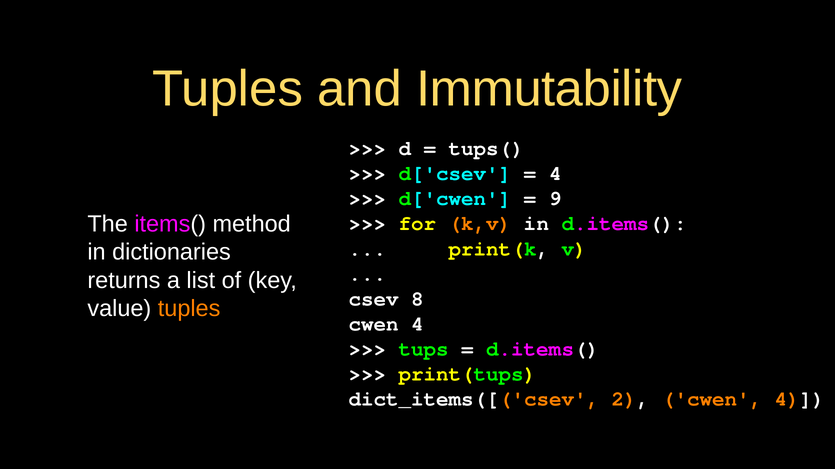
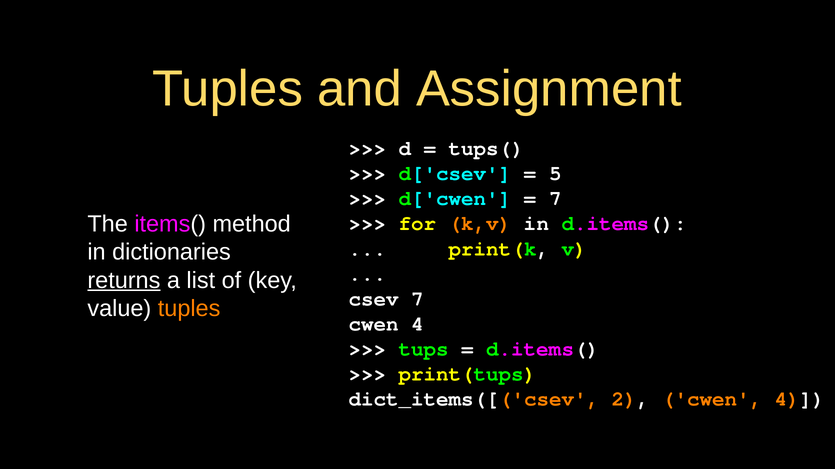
Immutability: Immutability -> Assignment
4 at (555, 174): 4 -> 5
9 at (555, 199): 9 -> 7
returns underline: none -> present
csev 8: 8 -> 7
